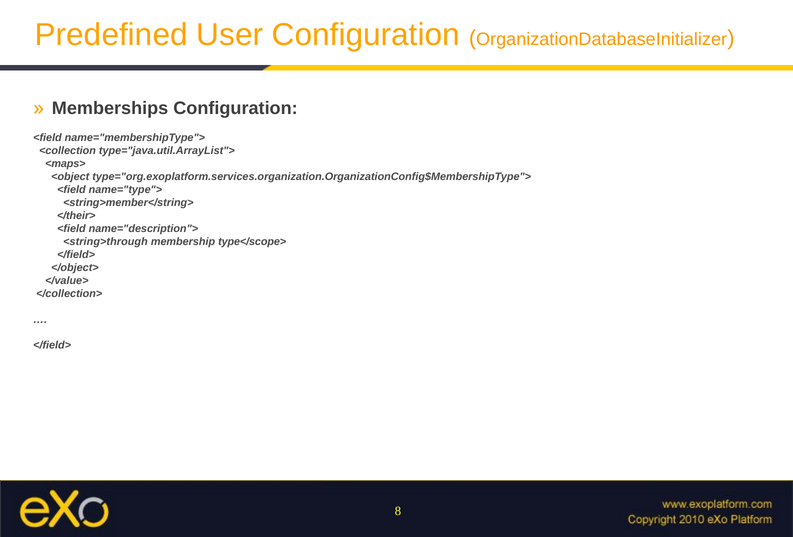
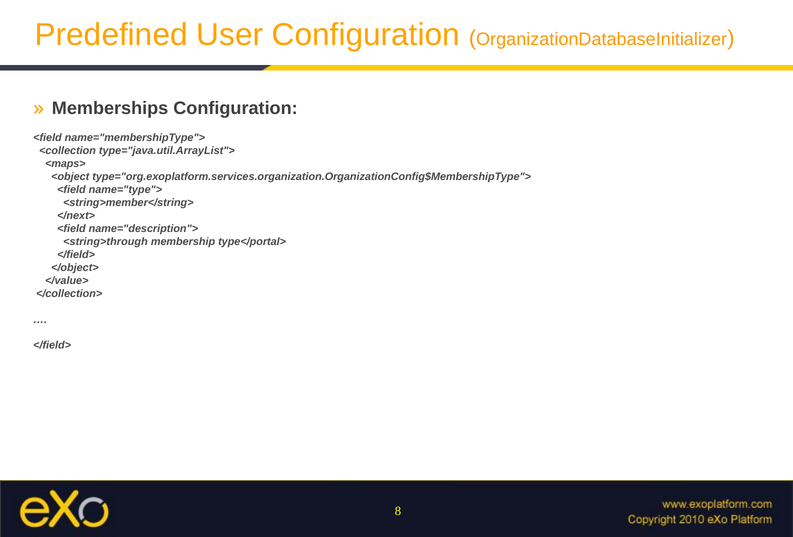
</their>: </their> -> </next>
type</scope>: type</scope> -> type</portal>
